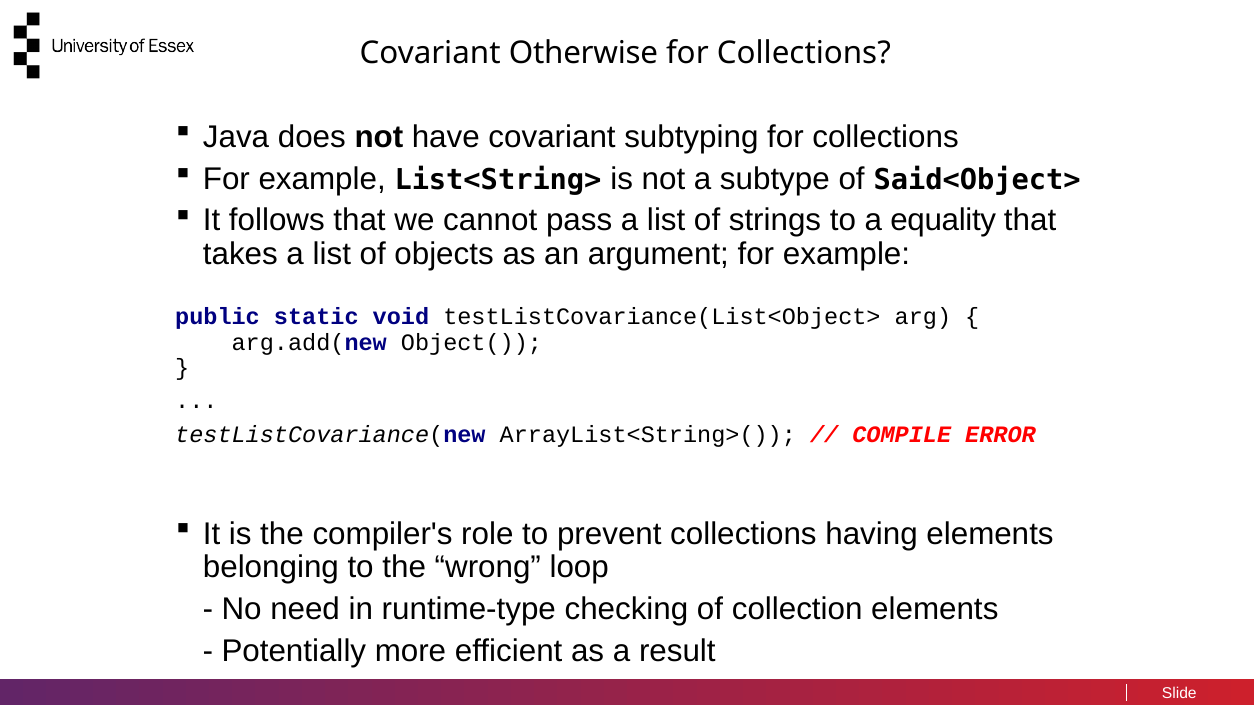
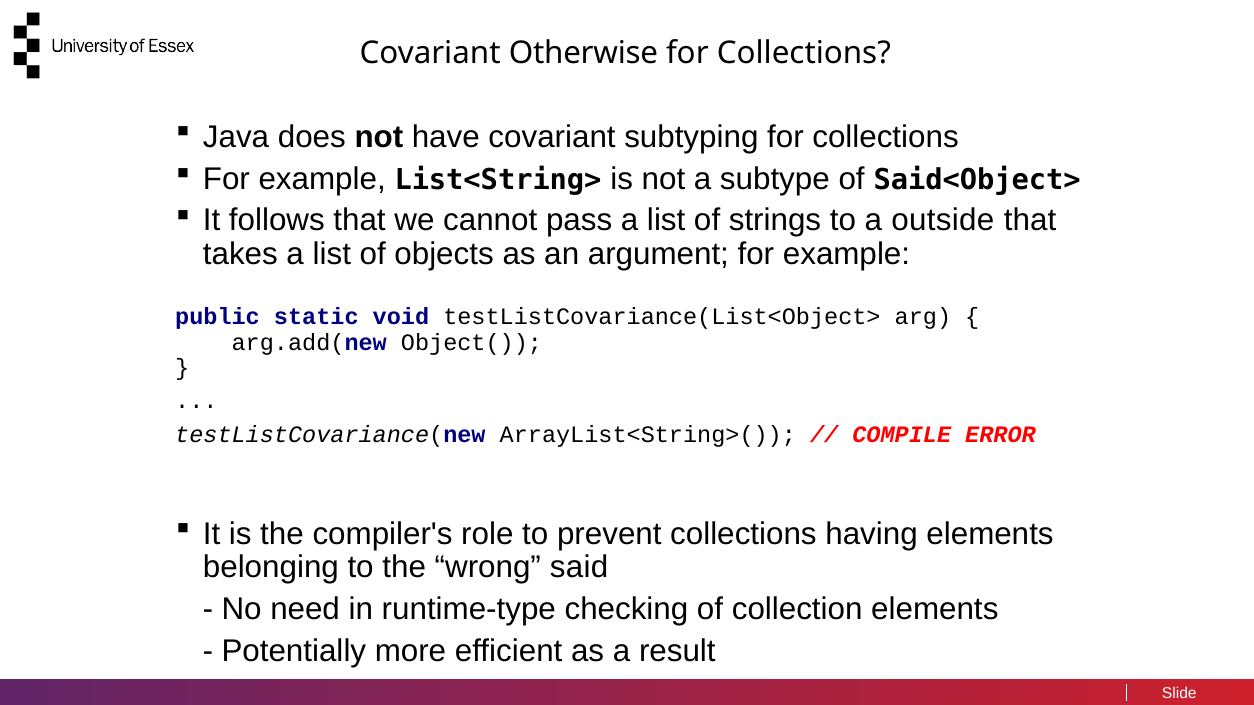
equality: equality -> outside
loop: loop -> said
